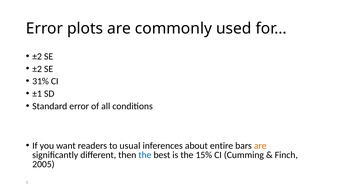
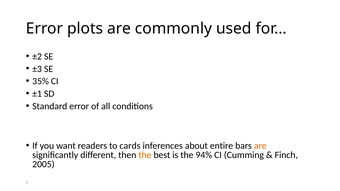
±2 at (37, 69): ±2 -> ±3
31%: 31% -> 35%
usual: usual -> cards
the at (145, 155) colour: blue -> orange
15%: 15% -> 94%
